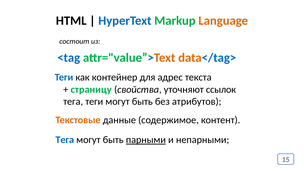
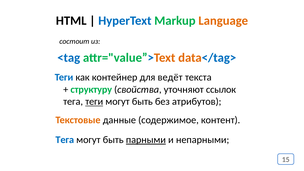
адрес: адрес -> ведёт
страницу: страницу -> структуру
теги at (94, 102) underline: none -> present
